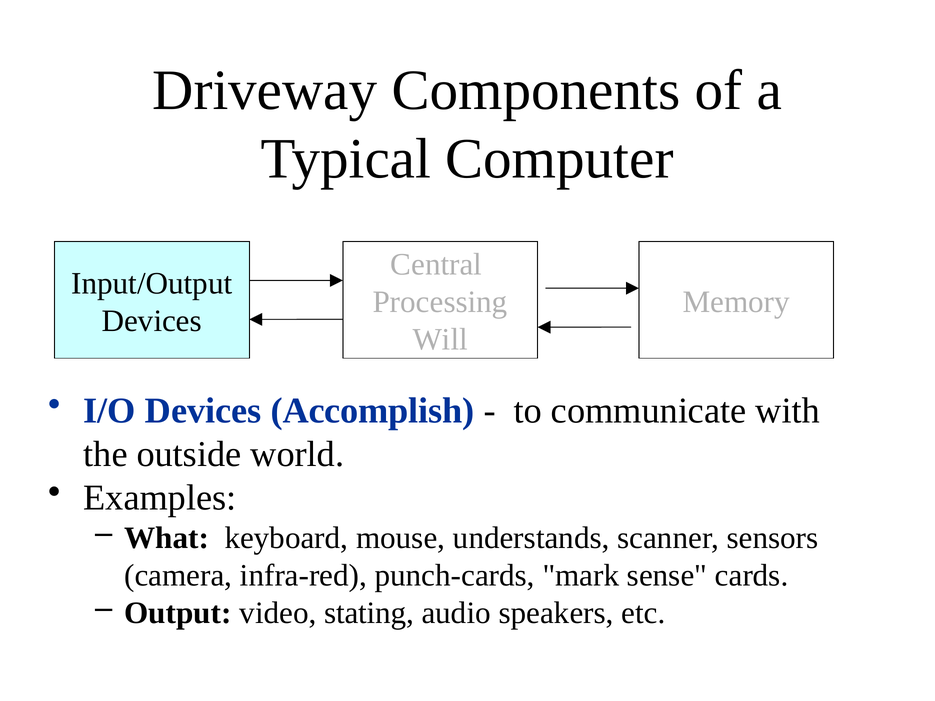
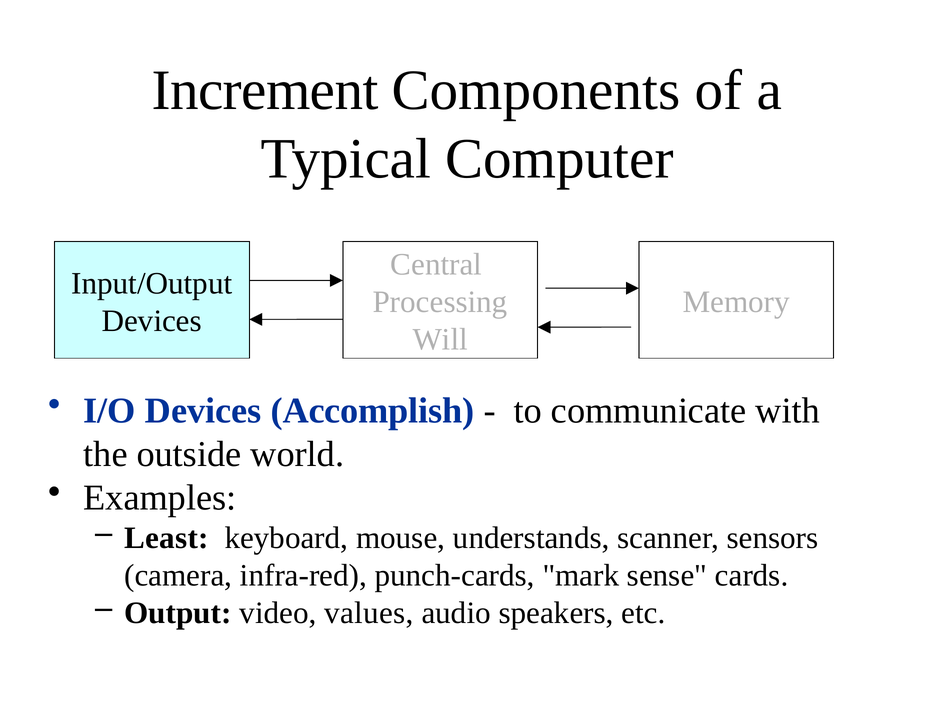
Driveway: Driveway -> Increment
What: What -> Least
stating: stating -> values
